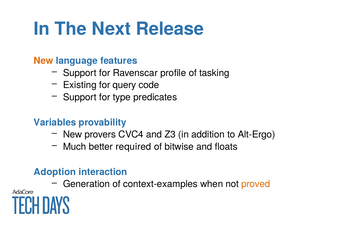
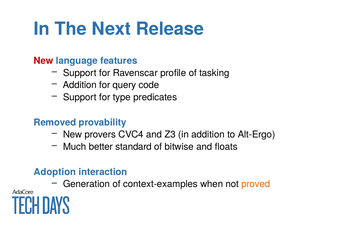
New at (44, 61) colour: orange -> red
Existing at (80, 85): Existing -> Addition
Variables: Variables -> Removed
required: required -> standard
